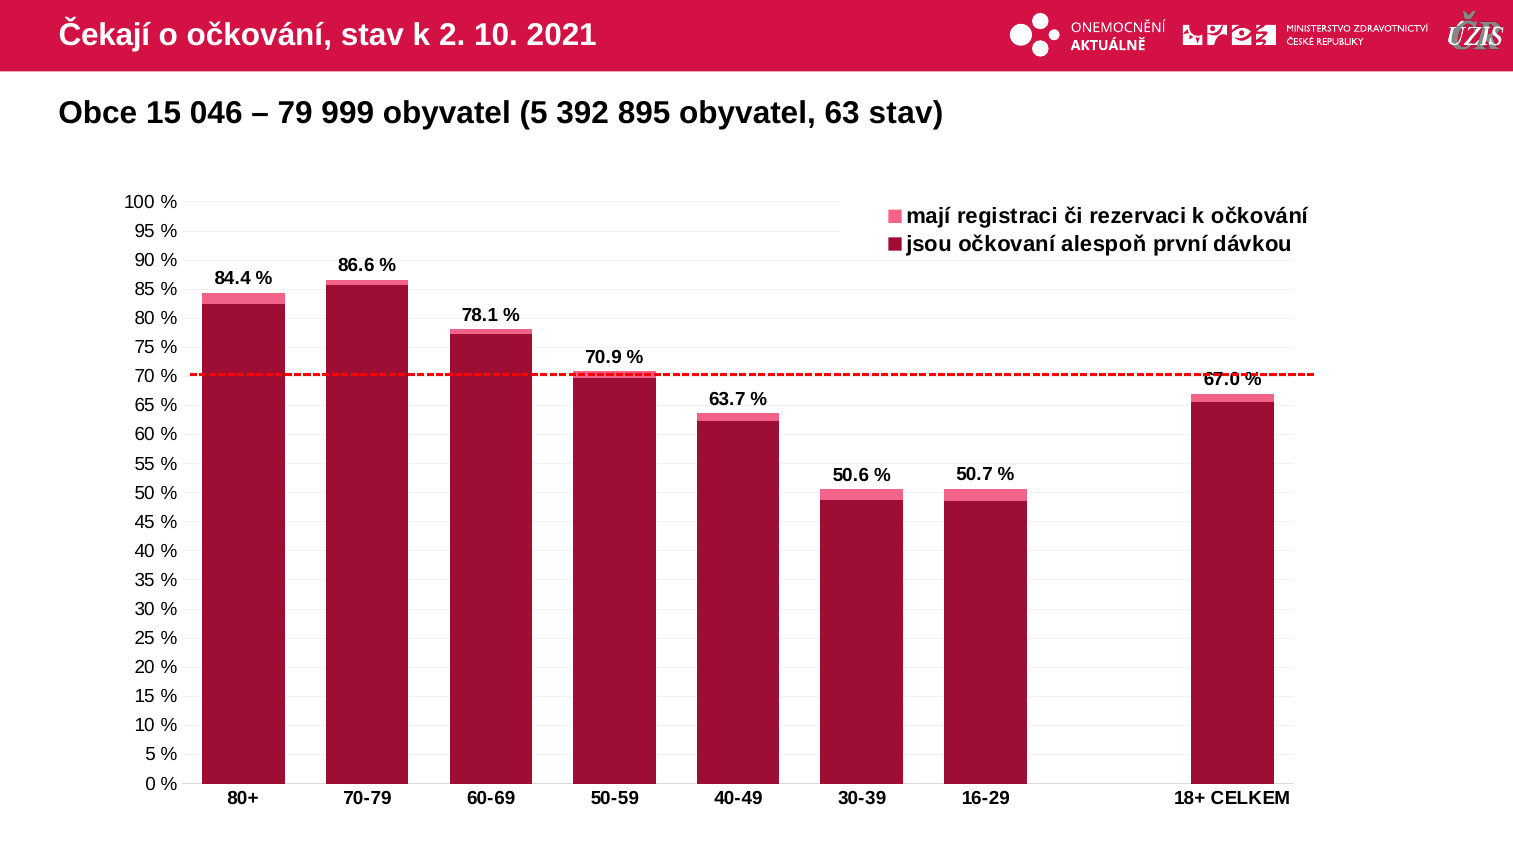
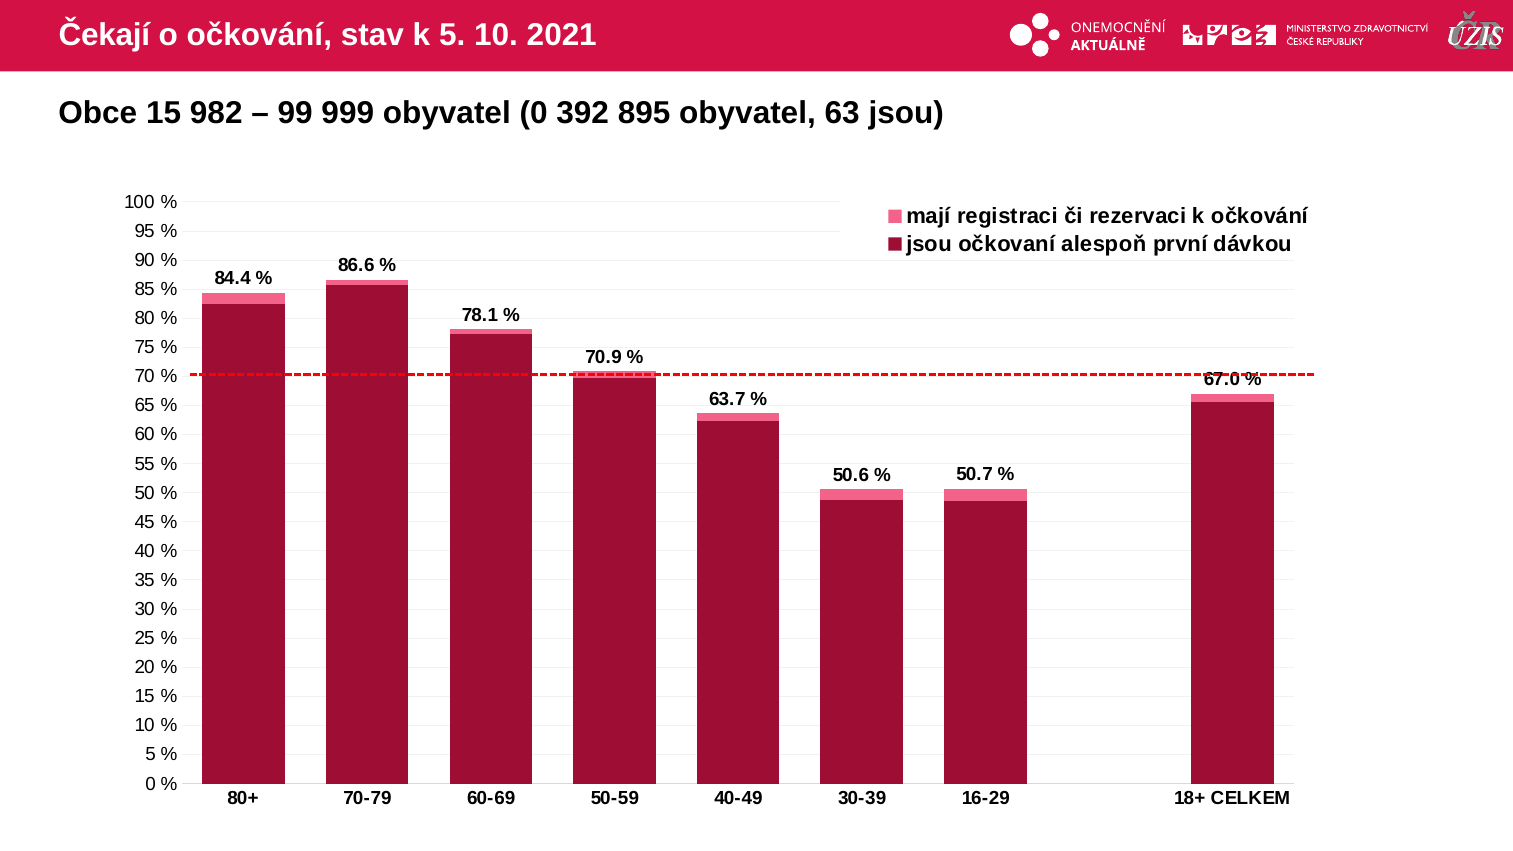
k 2: 2 -> 5
046: 046 -> 982
79: 79 -> 99
obyvatel 5: 5 -> 0
63 stav: stav -> jsou
